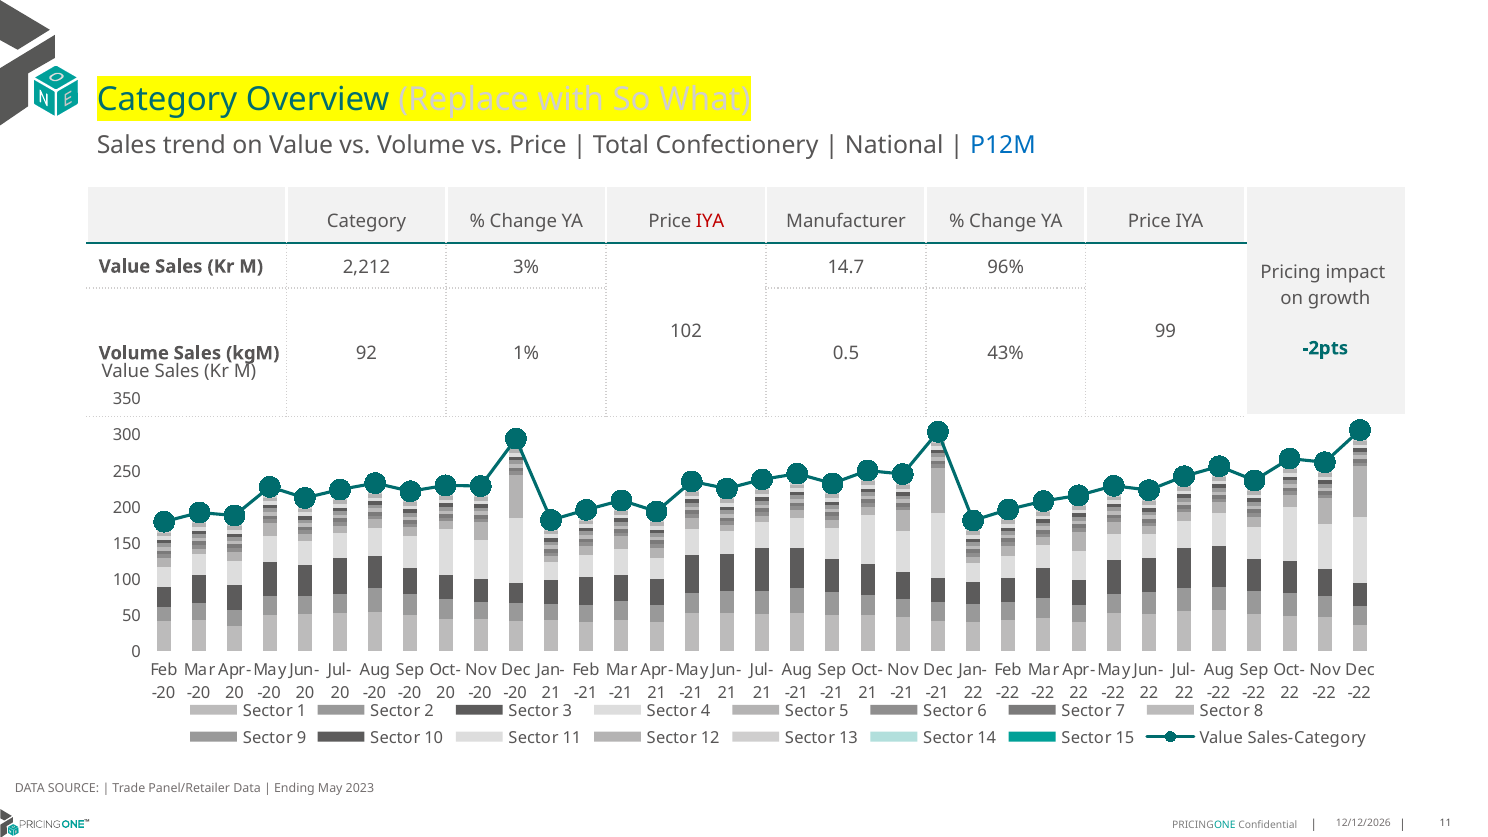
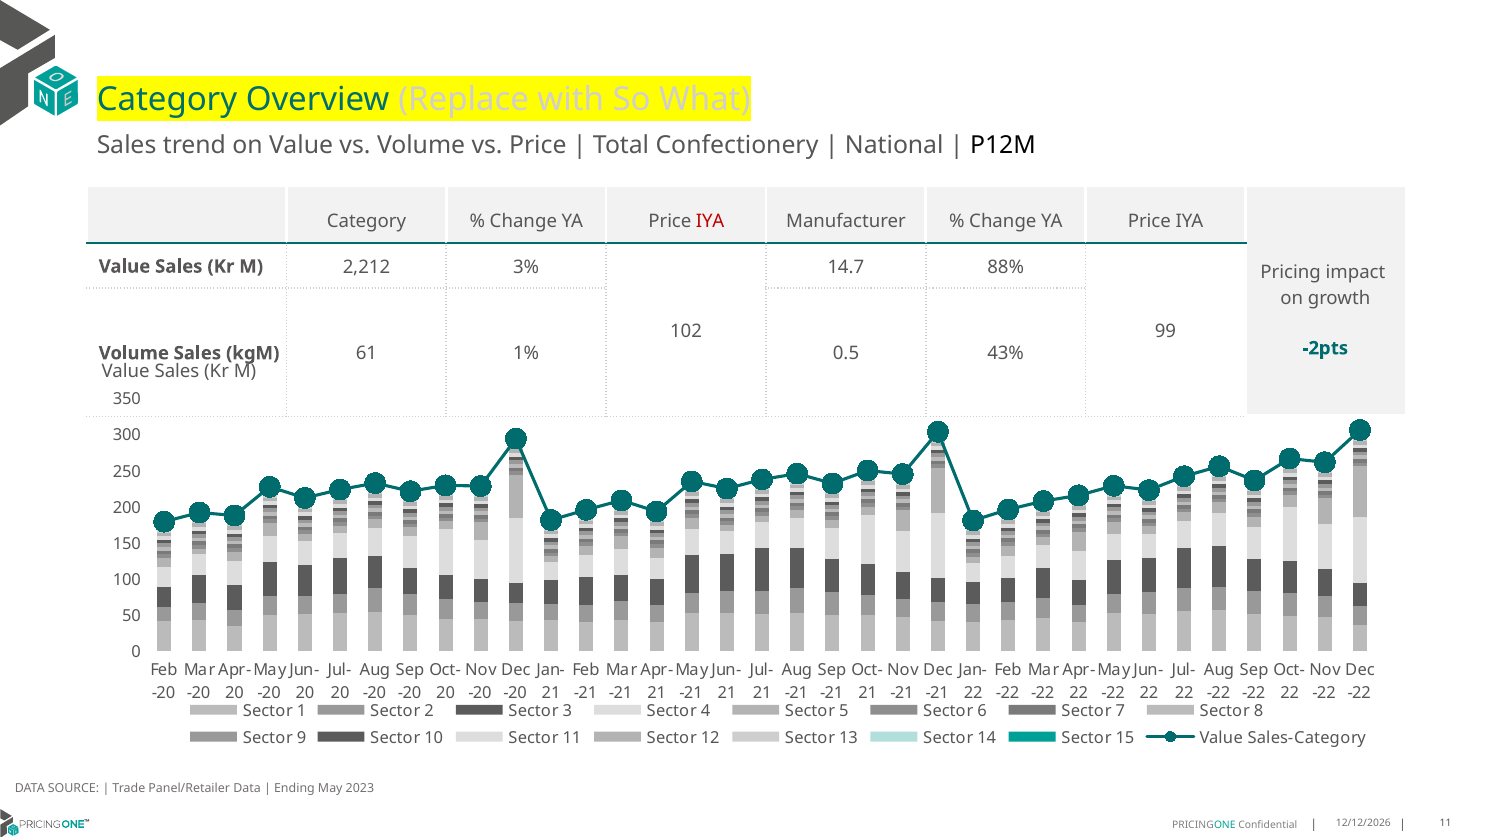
P12M colour: blue -> black
96%: 96% -> 88%
92: 92 -> 61
